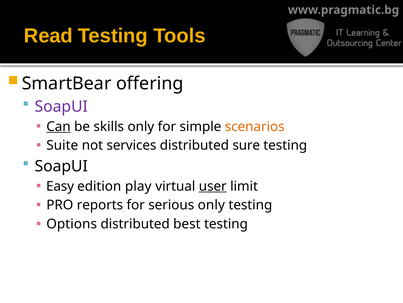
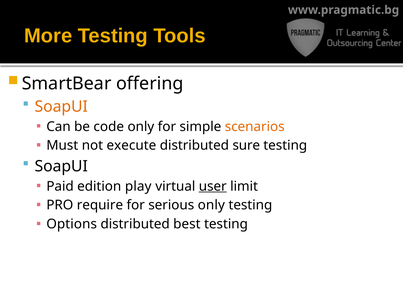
Read: Read -> More
SoapUI at (61, 106) colour: purple -> orange
Can underline: present -> none
skills: skills -> code
Suite: Suite -> Must
services: services -> execute
Easy: Easy -> Paid
reports: reports -> require
